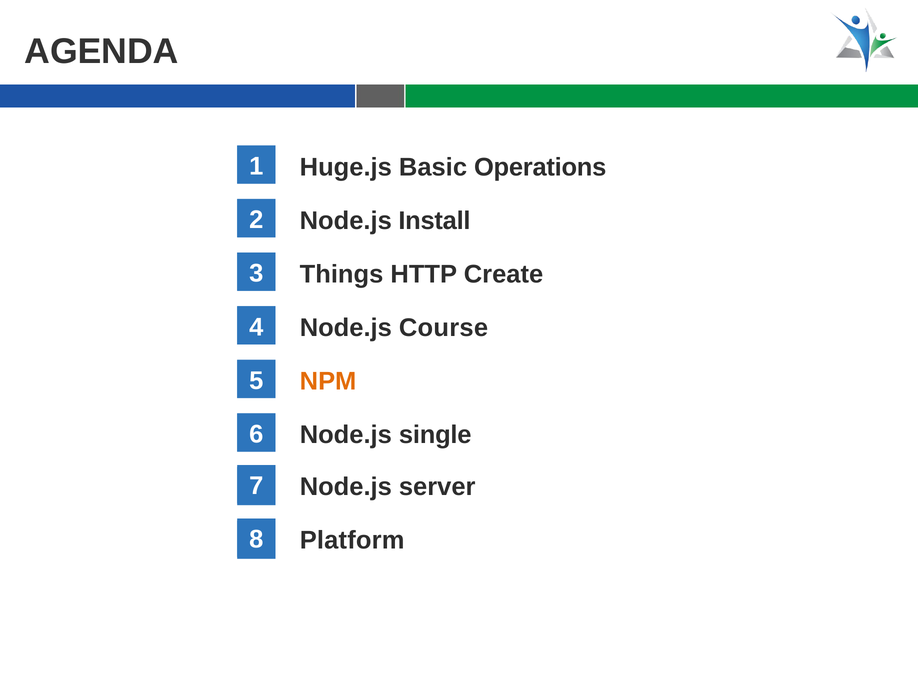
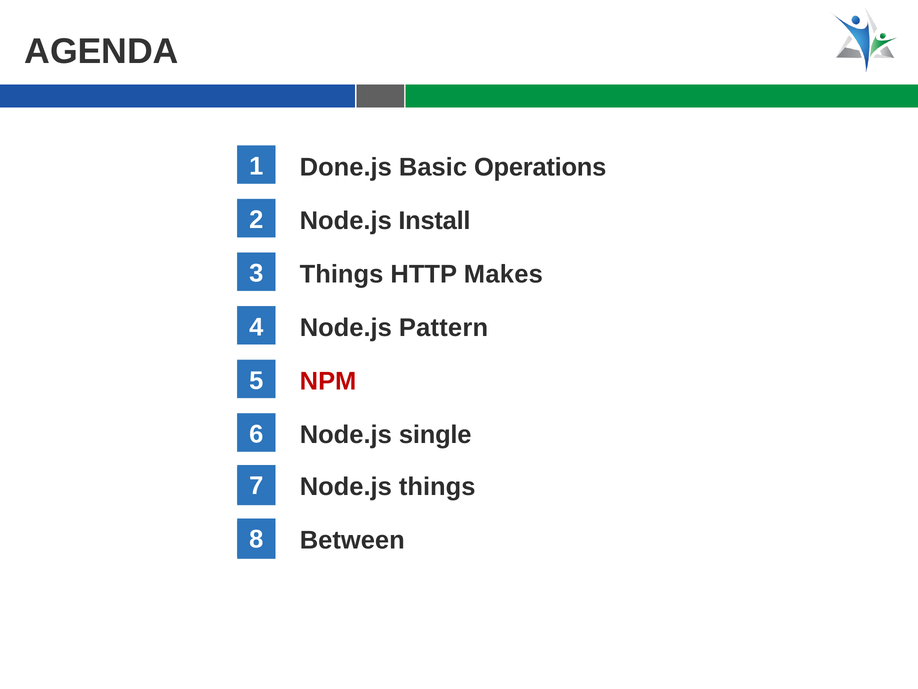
Huge.js: Huge.js -> Done.js
Create: Create -> Makes
Course: Course -> Pattern
NPM colour: orange -> red
Node.js server: server -> things
Platform: Platform -> Between
